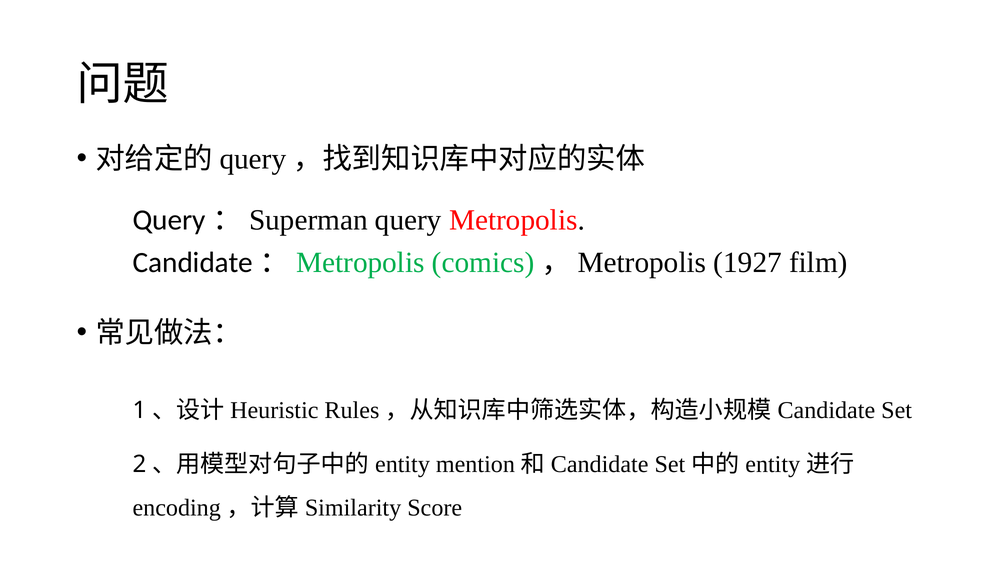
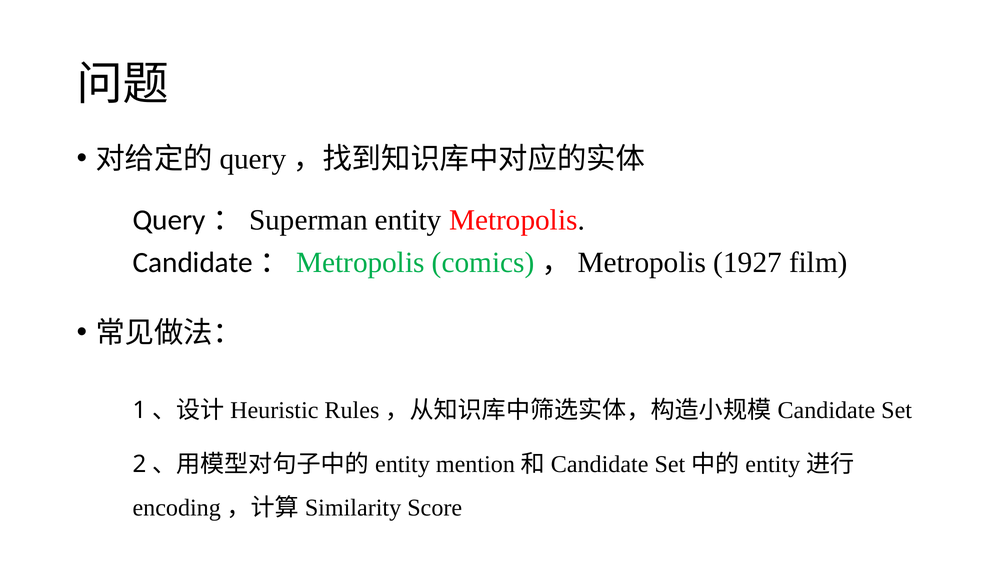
query at (408, 220): query -> entity
